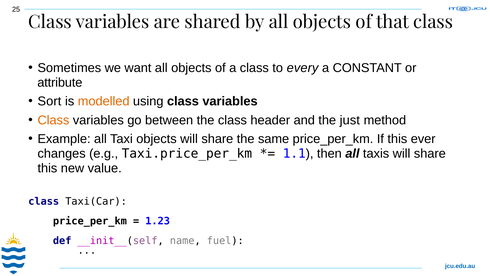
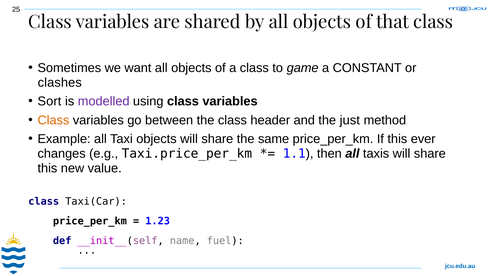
every: every -> game
attribute: attribute -> clashes
modelled colour: orange -> purple
